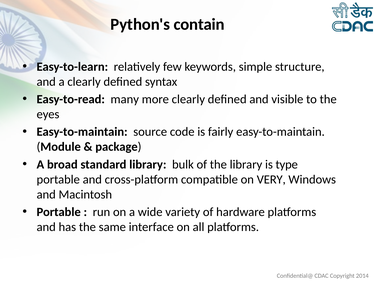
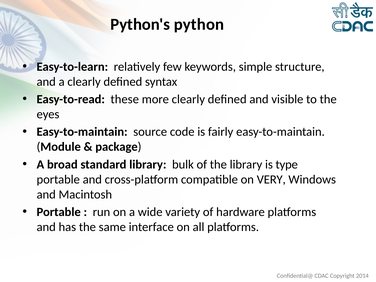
contain: contain -> python
many: many -> these
